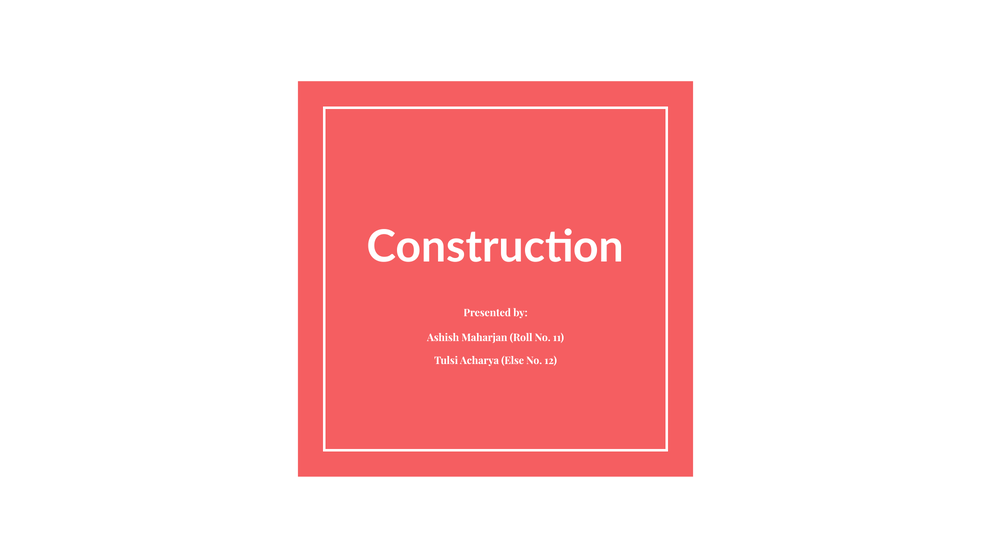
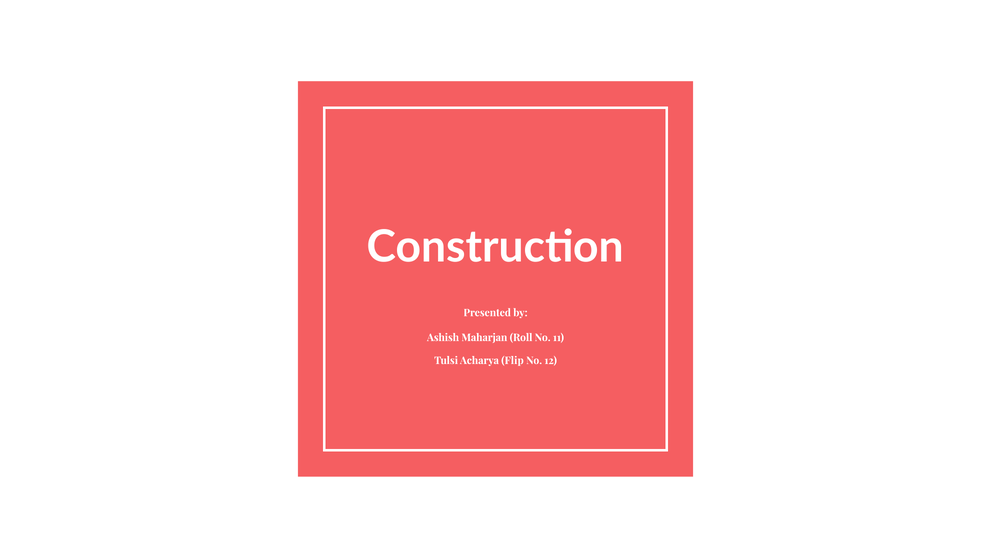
Else: Else -> Flip
